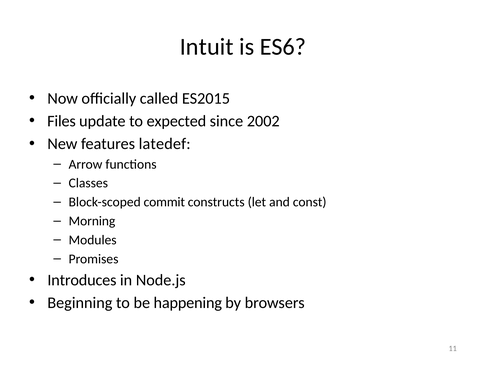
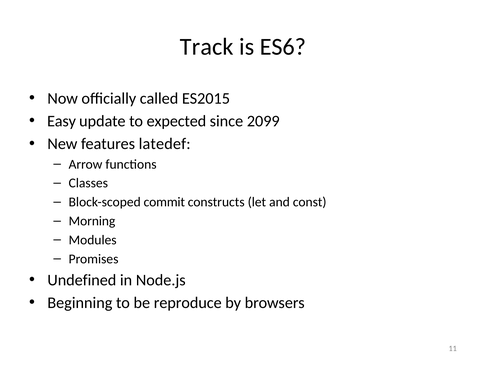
Intuit: Intuit -> Track
Files: Files -> Easy
2002: 2002 -> 2099
Introduces: Introduces -> Undefined
happening: happening -> reproduce
